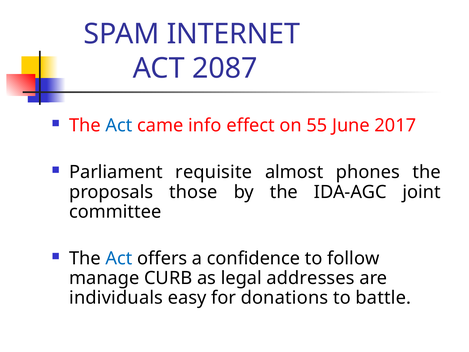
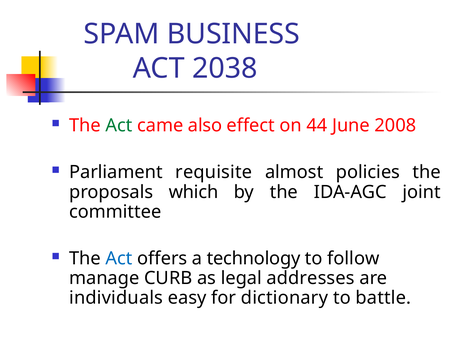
INTERNET: INTERNET -> BUSINESS
2087: 2087 -> 2038
Act at (119, 125) colour: blue -> green
info: info -> also
55: 55 -> 44
2017: 2017 -> 2008
phones: phones -> policies
those: those -> which
confidence: confidence -> technology
donations: donations -> dictionary
